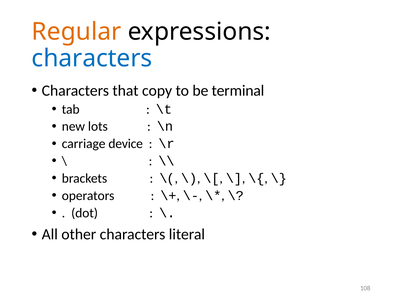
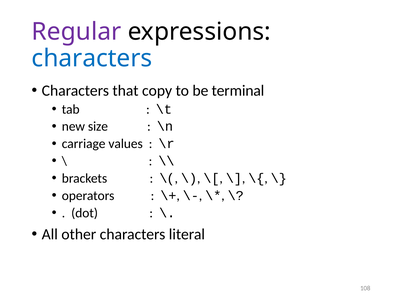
Regular colour: orange -> purple
lots: lots -> size
device: device -> values
